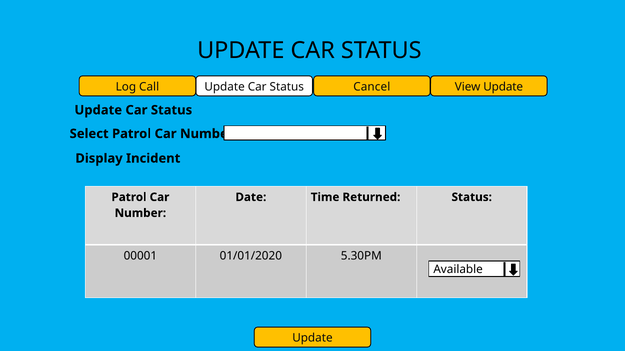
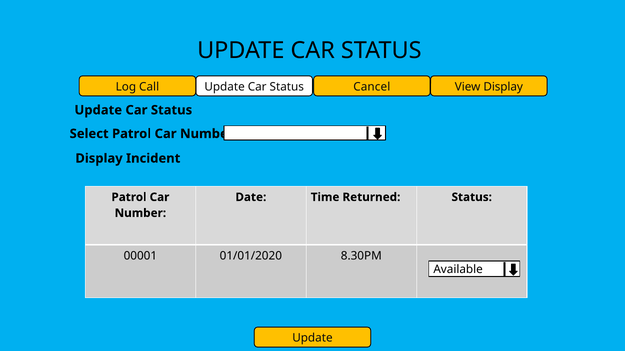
View Update: Update -> Display
5.30PM: 5.30PM -> 8.30PM
